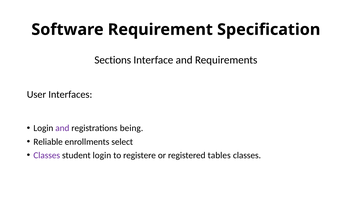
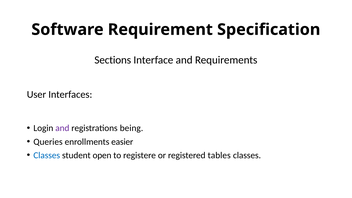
Reliable: Reliable -> Queries
select: select -> easier
Classes at (47, 155) colour: purple -> blue
student login: login -> open
